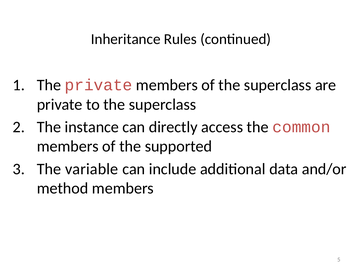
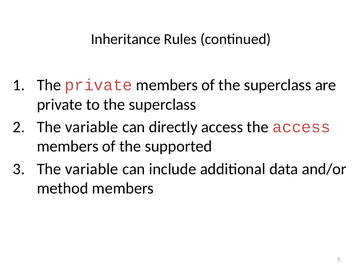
instance at (92, 127): instance -> variable
the common: common -> access
